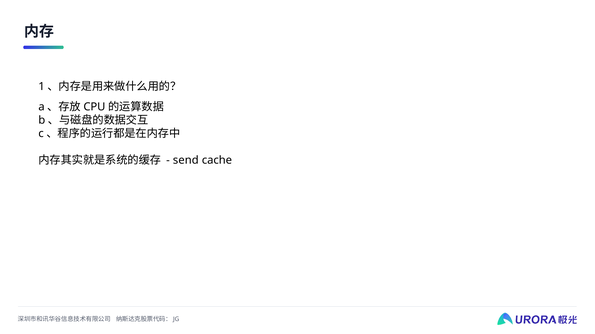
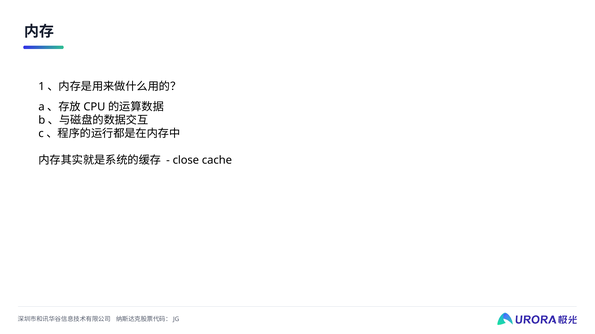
send: send -> close
